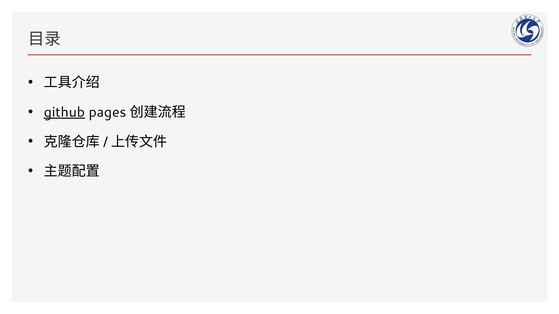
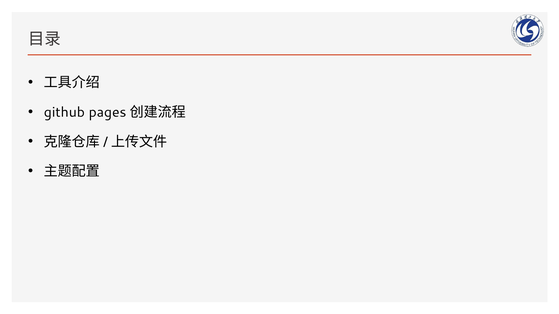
github underline: present -> none
